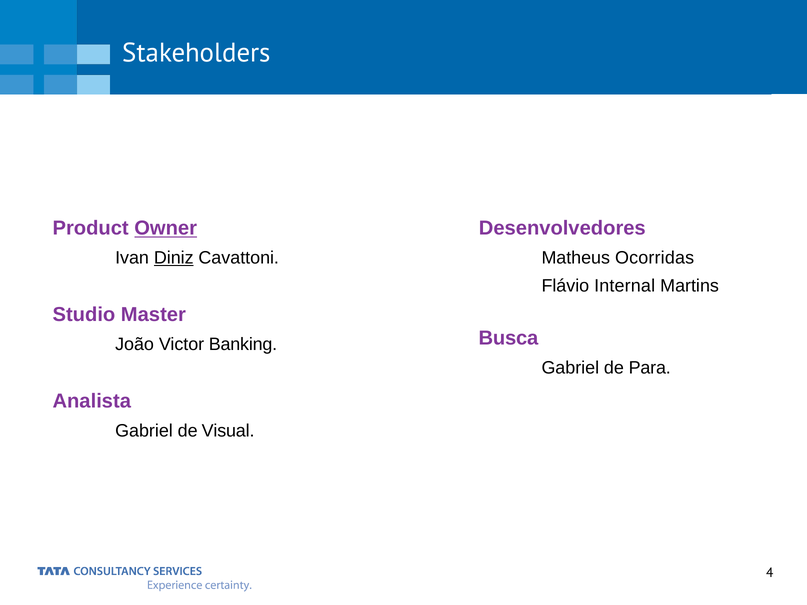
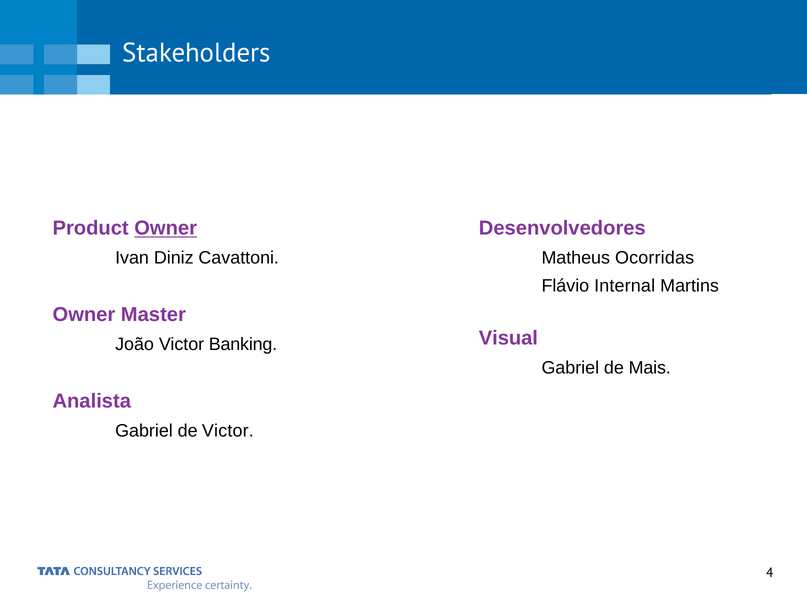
Diniz underline: present -> none
Studio at (84, 315): Studio -> Owner
Busca: Busca -> Visual
Para: Para -> Mais
de Visual: Visual -> Victor
